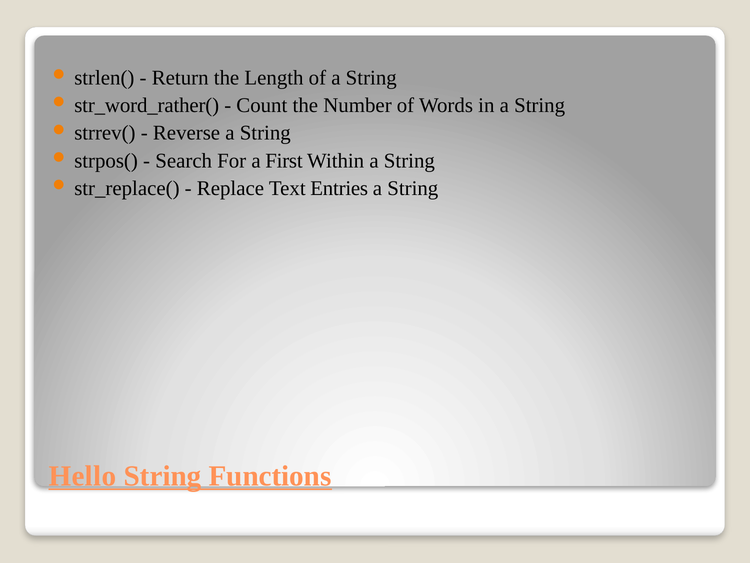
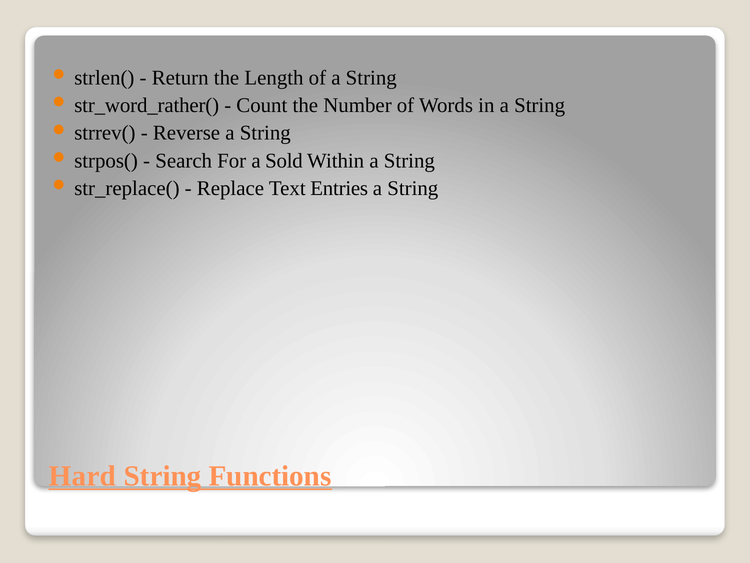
First: First -> Sold
Hello: Hello -> Hard
